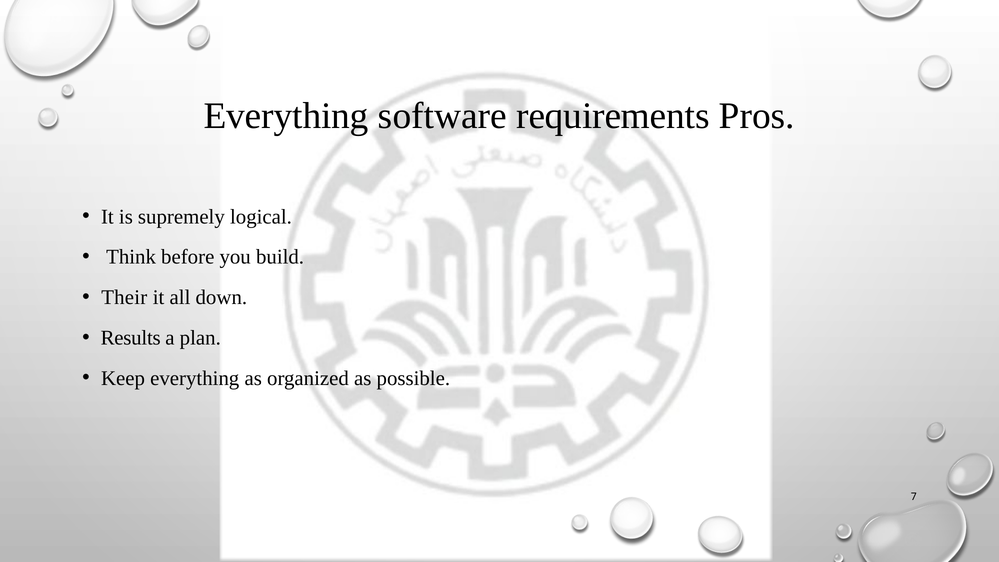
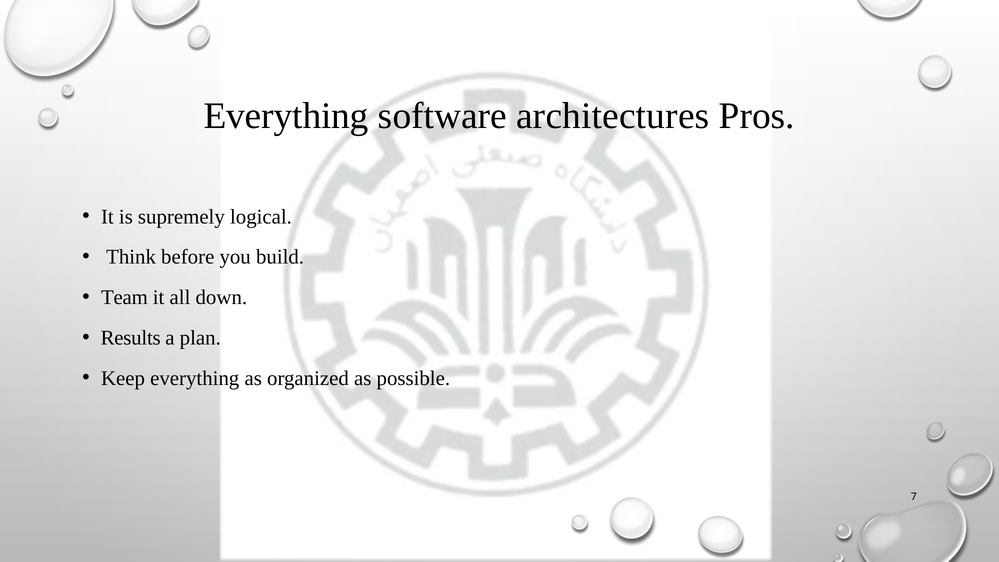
requirements: requirements -> architectures
Their: Their -> Team
